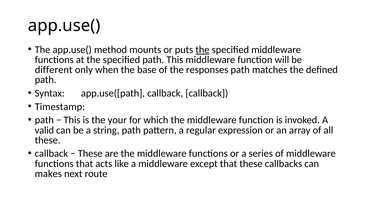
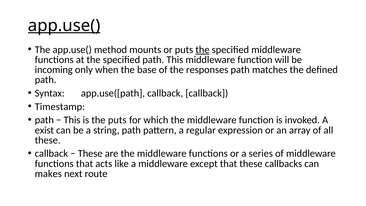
app.use( at (64, 25) underline: none -> present
different: different -> incoming
the your: your -> puts
valid: valid -> exist
